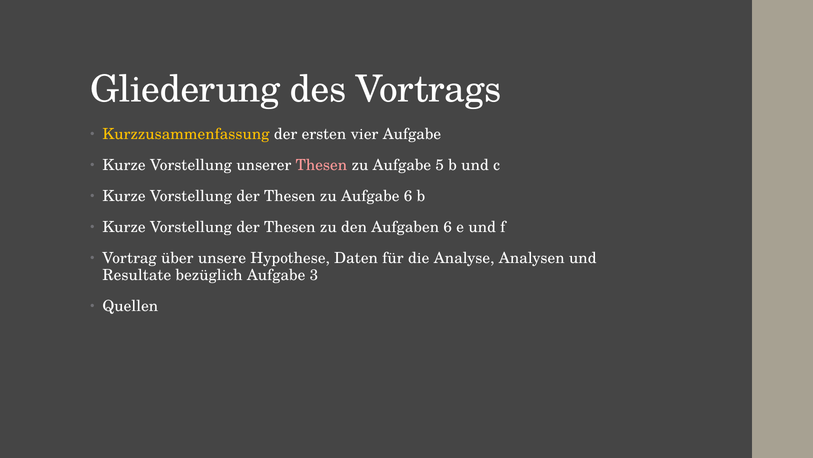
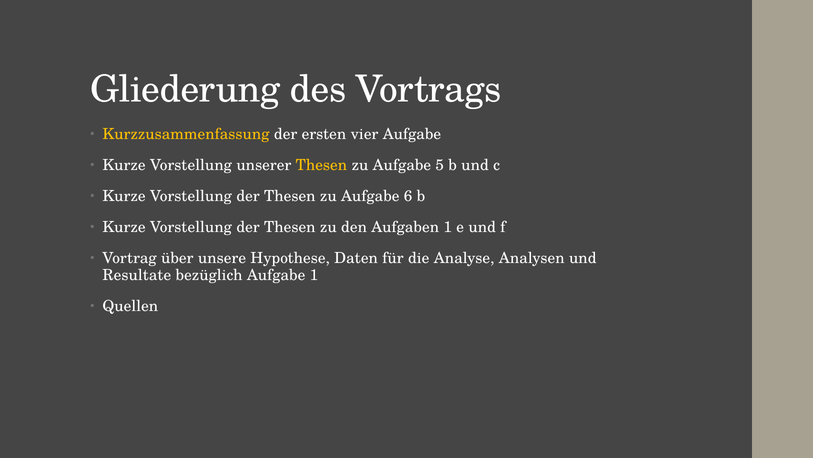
Thesen at (321, 165) colour: pink -> yellow
Aufgaben 6: 6 -> 1
Aufgabe 3: 3 -> 1
